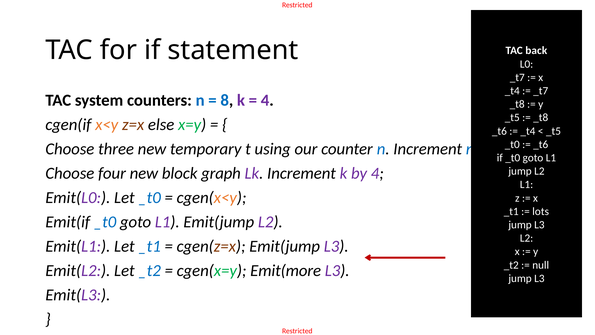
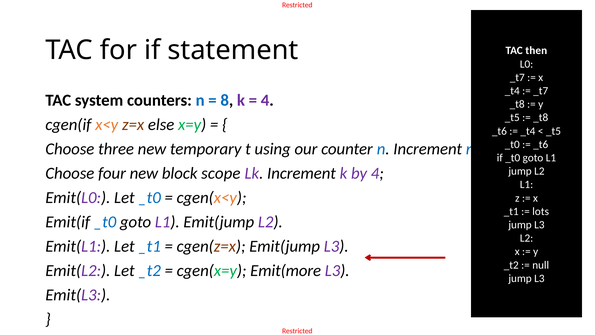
back: back -> then
graph: graph -> scope
